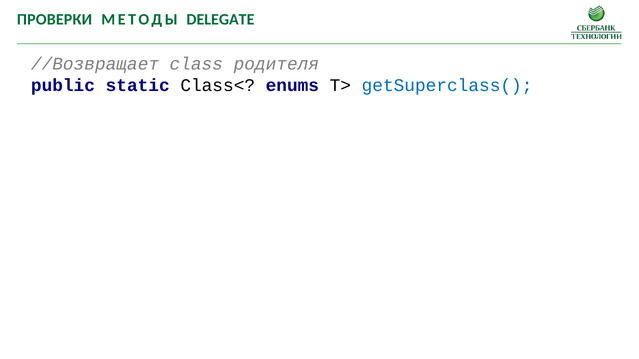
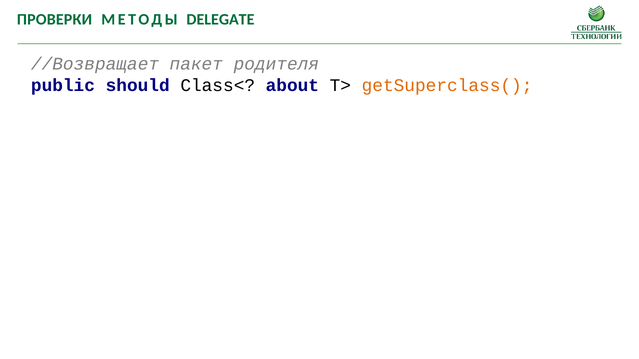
class: class -> пакет
static: static -> should
enums: enums -> about
getSuperclass( colour: blue -> orange
